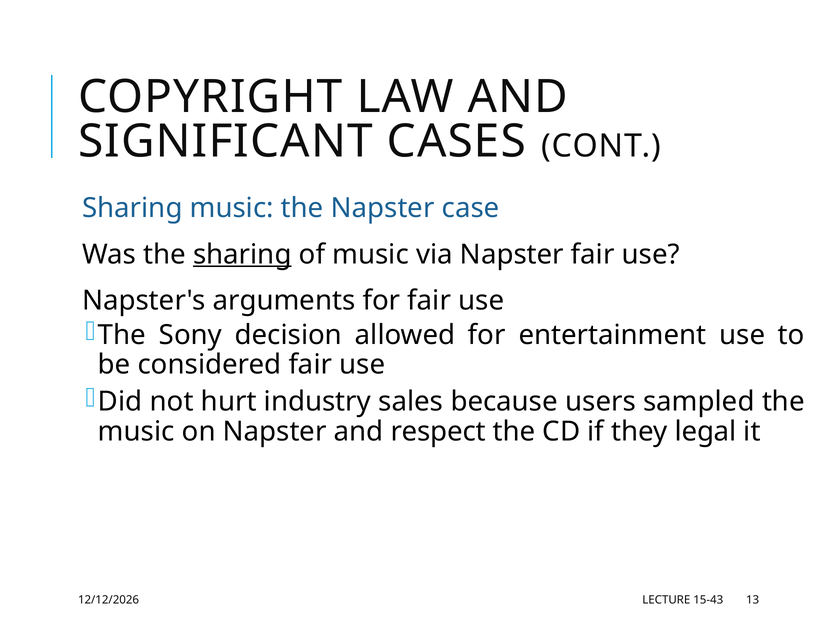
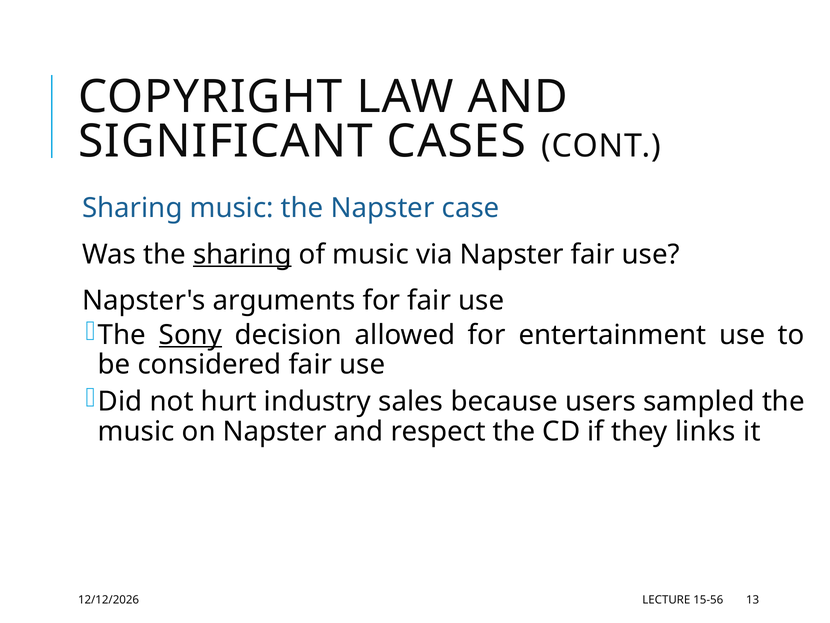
Sony underline: none -> present
legal: legal -> links
15-43: 15-43 -> 15-56
